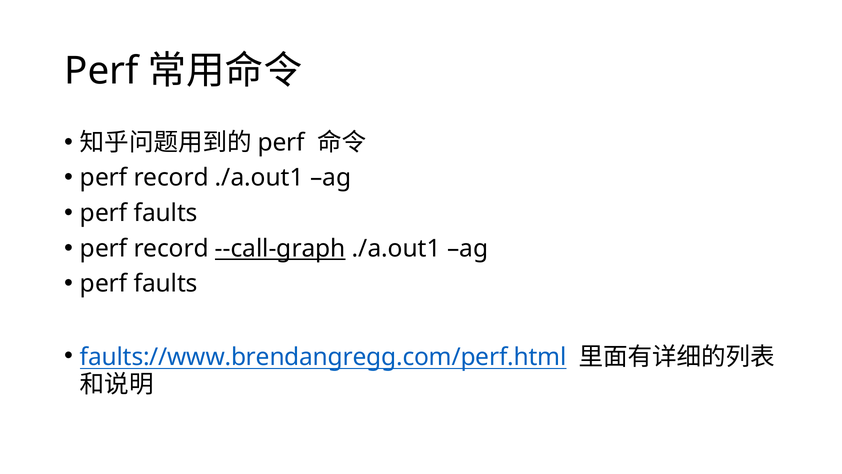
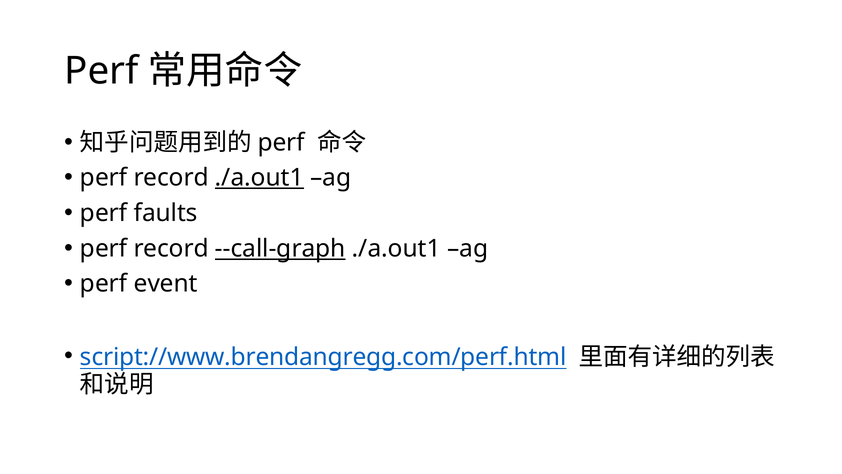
./a.out1 at (259, 178) underline: none -> present
faults at (166, 284): faults -> event
faults://www.brendangregg.com/perf.html: faults://www.brendangregg.com/perf.html -> script://www.brendangregg.com/perf.html
